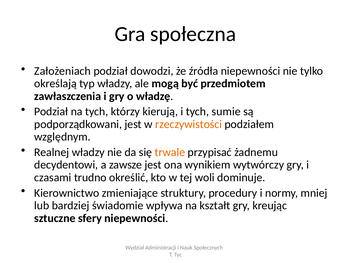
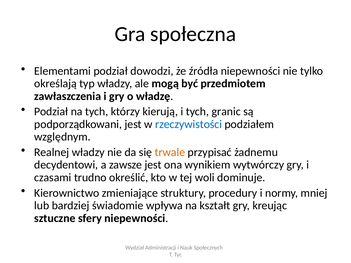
Założeniach: Założeniach -> Elementami
sumie: sumie -> granic
rzeczywistości colour: orange -> blue
